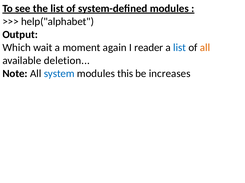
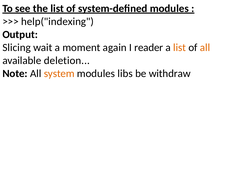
help("alphabet: help("alphabet -> help("indexing
Which: Which -> Slicing
list at (180, 48) colour: blue -> orange
system colour: blue -> orange
this: this -> libs
increases: increases -> withdraw
